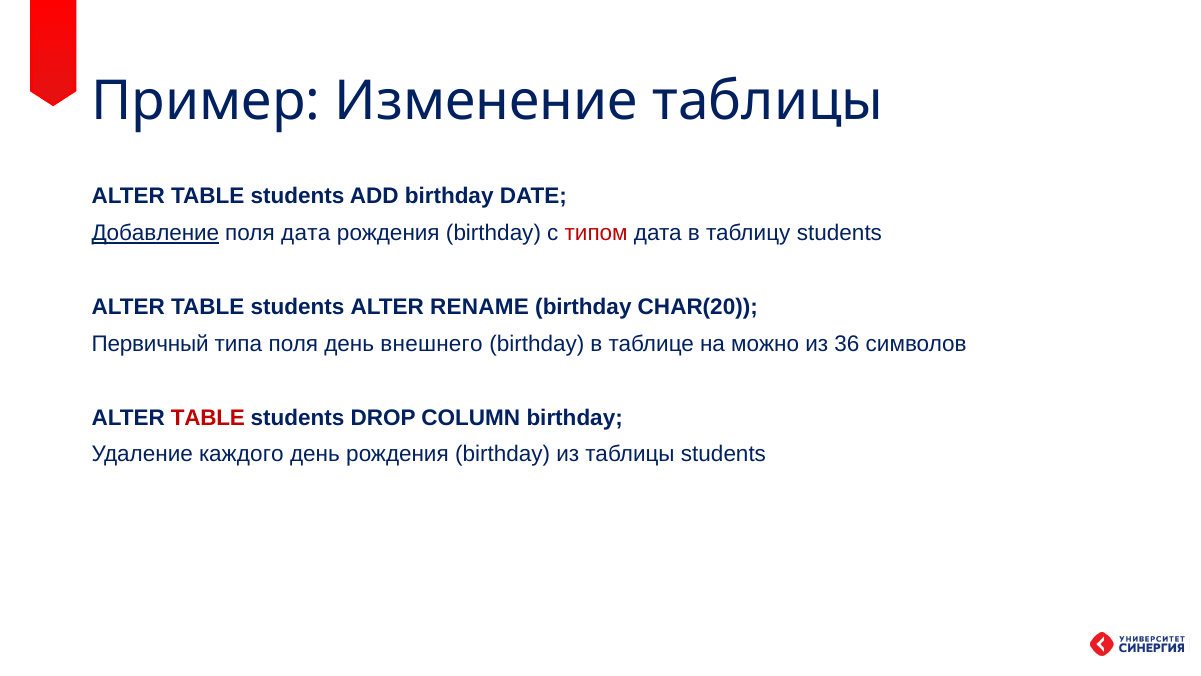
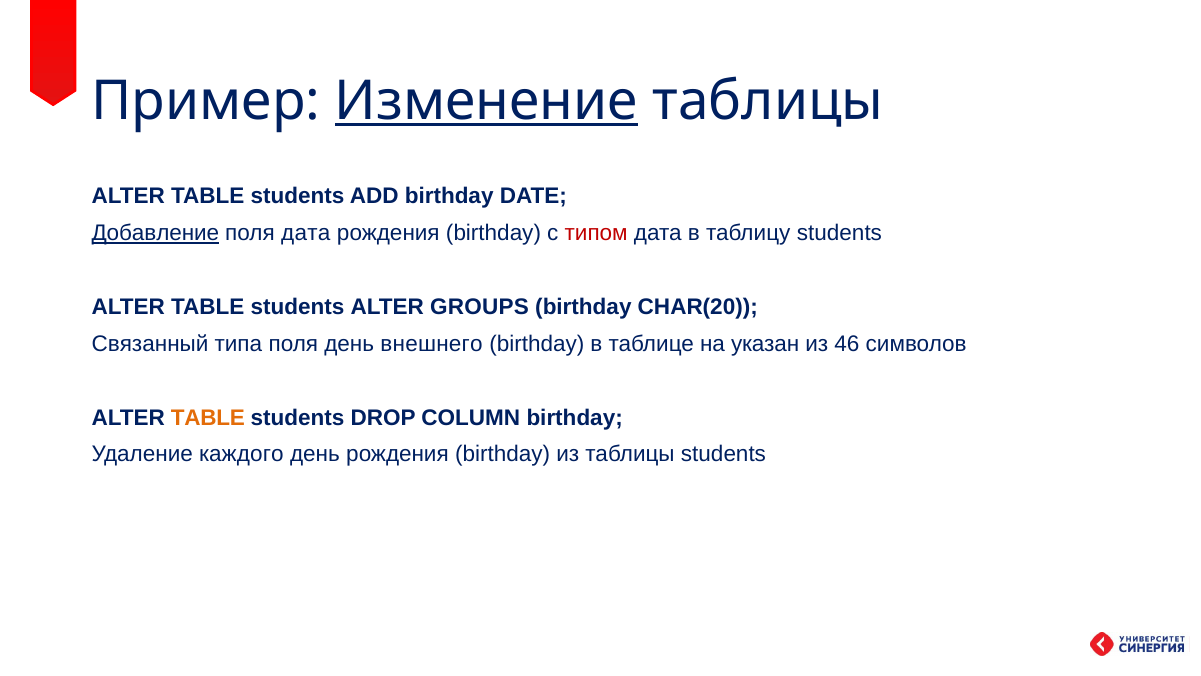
Изменение underline: none -> present
RENAME: RENAME -> GROUPS
Первичный: Первичный -> Связанный
можно: можно -> указан
36: 36 -> 46
TABLE at (208, 417) colour: red -> orange
